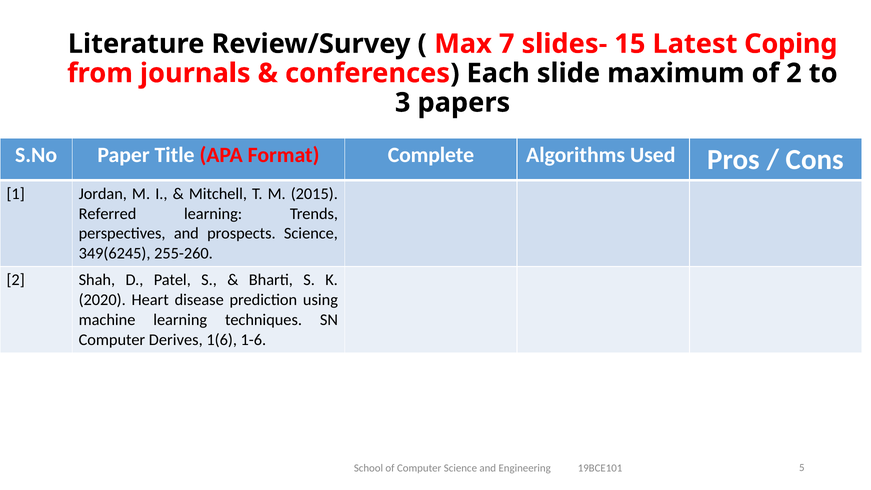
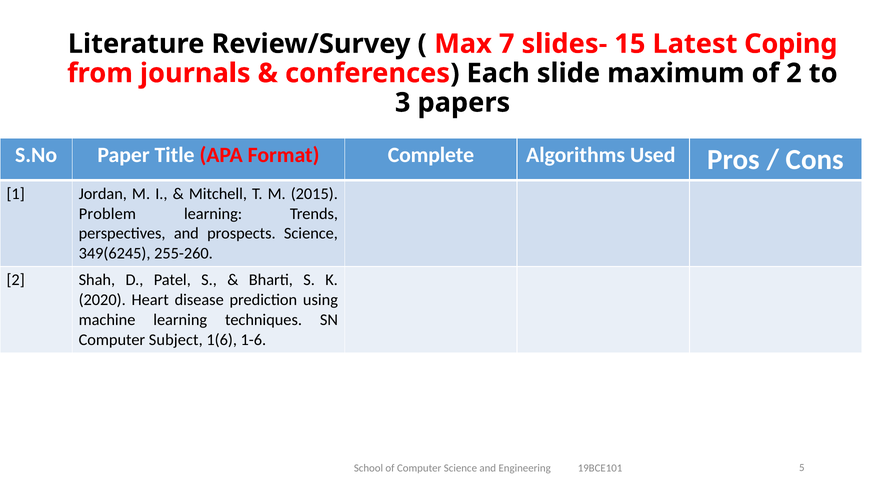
Referred: Referred -> Problem
Derives: Derives -> Subject
